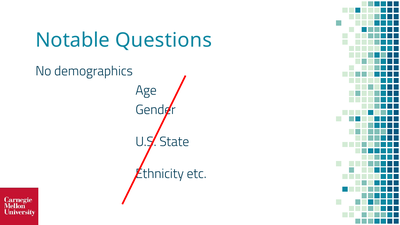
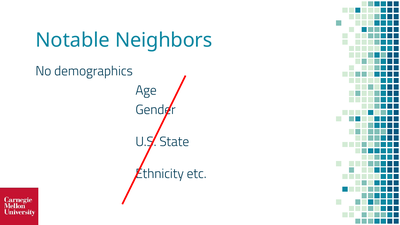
Questions: Questions -> Neighbors
